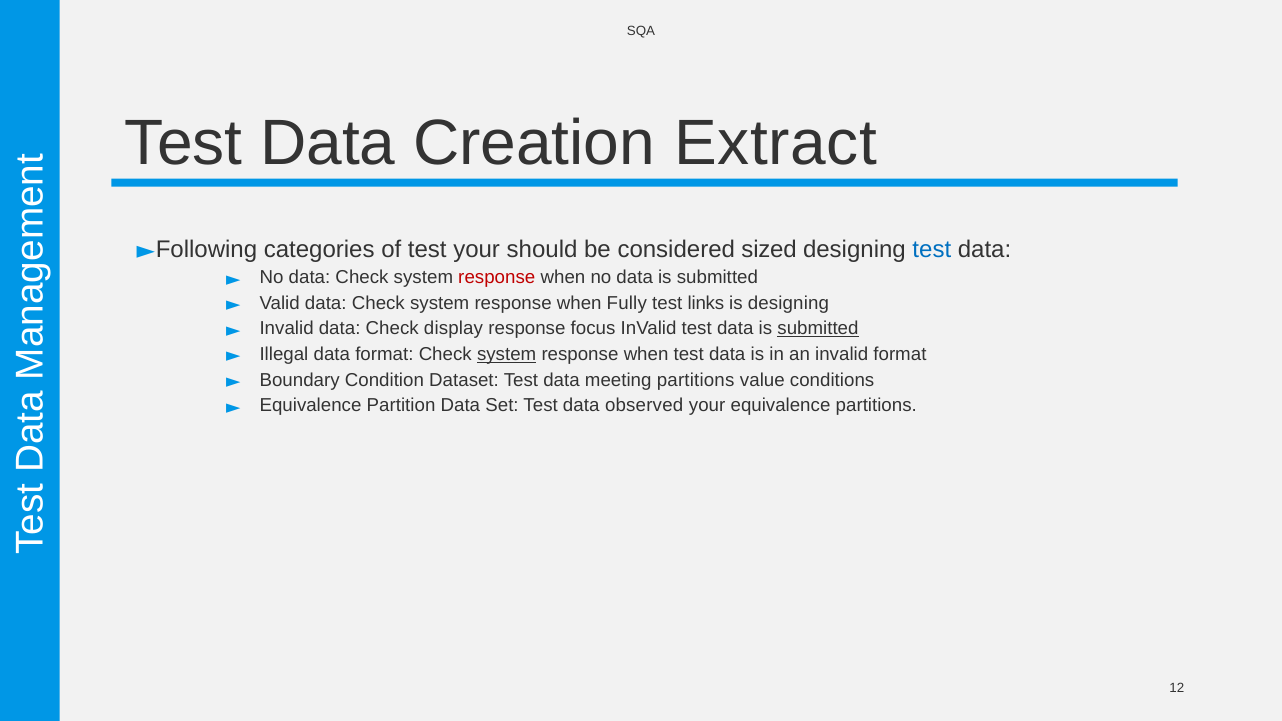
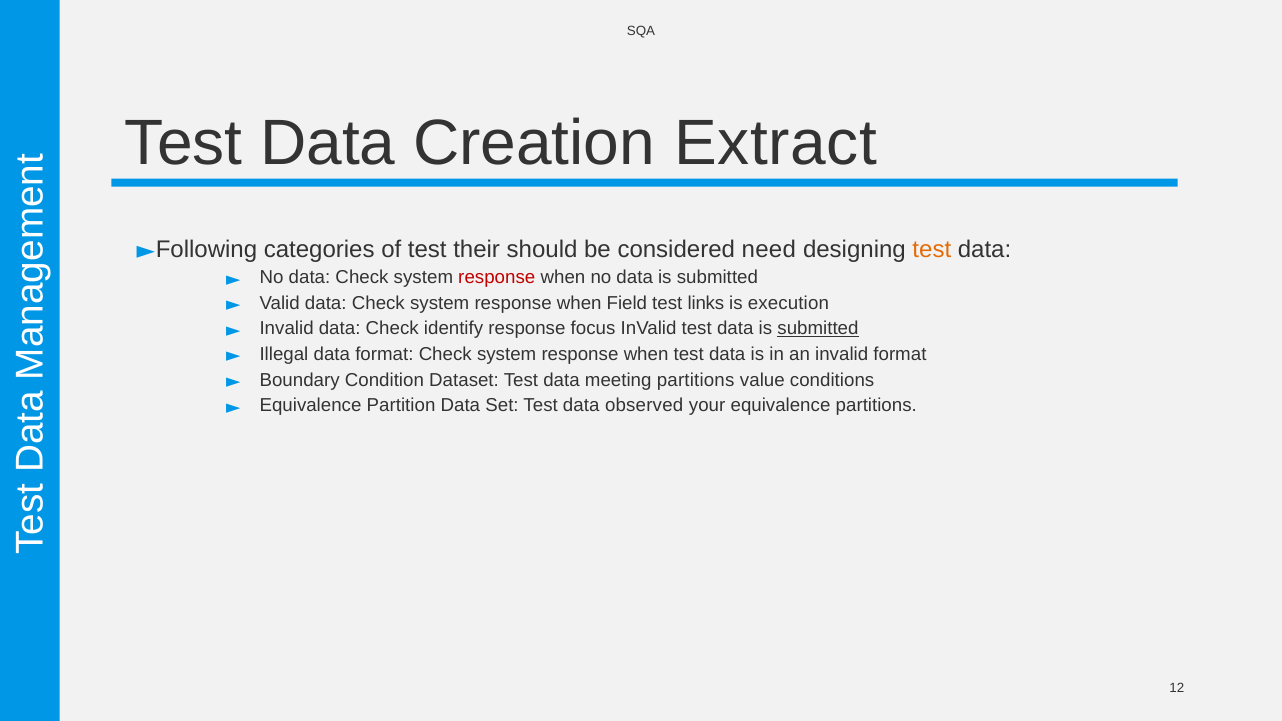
test your: your -> their
sized: sized -> need
test at (932, 249) colour: blue -> orange
Fully: Fully -> Field
is designing: designing -> execution
display: display -> identify
system at (507, 354) underline: present -> none
